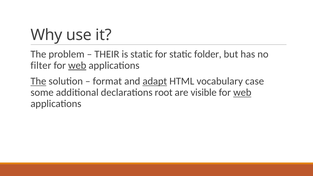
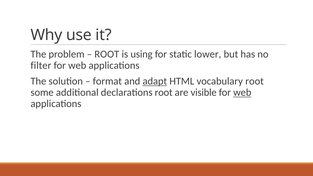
THEIR at (107, 54): THEIR -> ROOT
is static: static -> using
folder: folder -> lower
web at (77, 65) underline: present -> none
The at (38, 81) underline: present -> none
vocabulary case: case -> root
